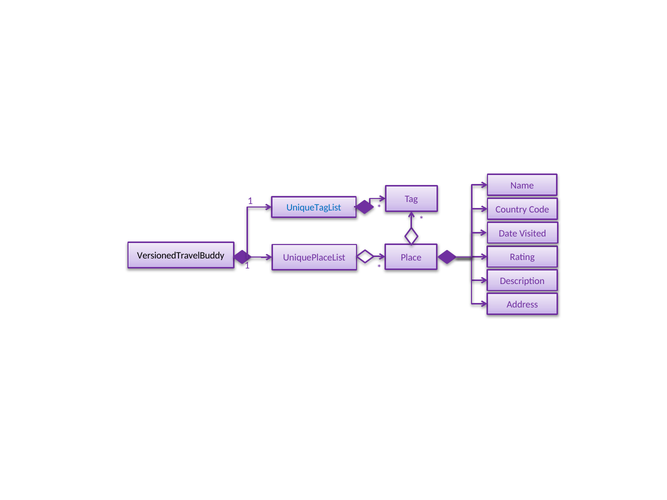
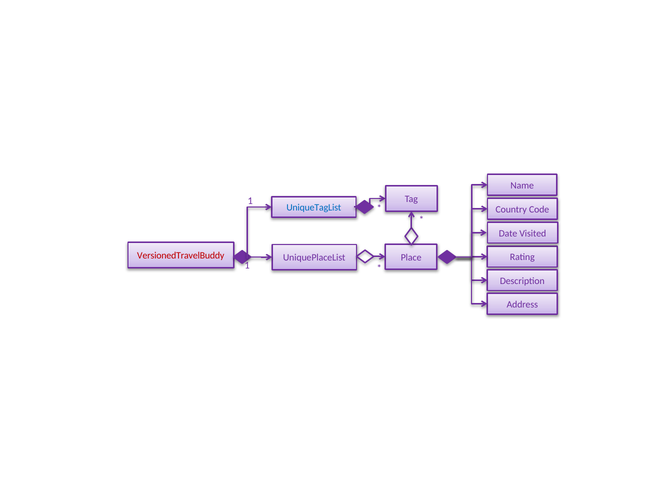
VersionedTravelBuddy colour: black -> red
